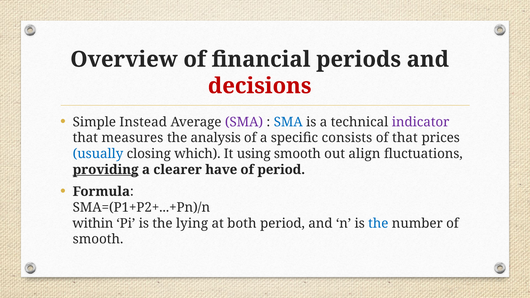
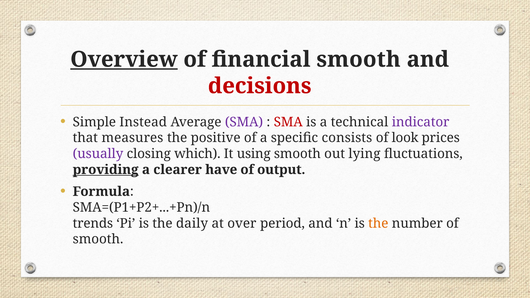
Overview underline: none -> present
financial periods: periods -> smooth
SMA at (288, 122) colour: blue -> red
analysis: analysis -> positive
of that: that -> look
usually colour: blue -> purple
align: align -> lying
of period: period -> output
within: within -> trends
lying: lying -> daily
both: both -> over
the at (378, 223) colour: blue -> orange
